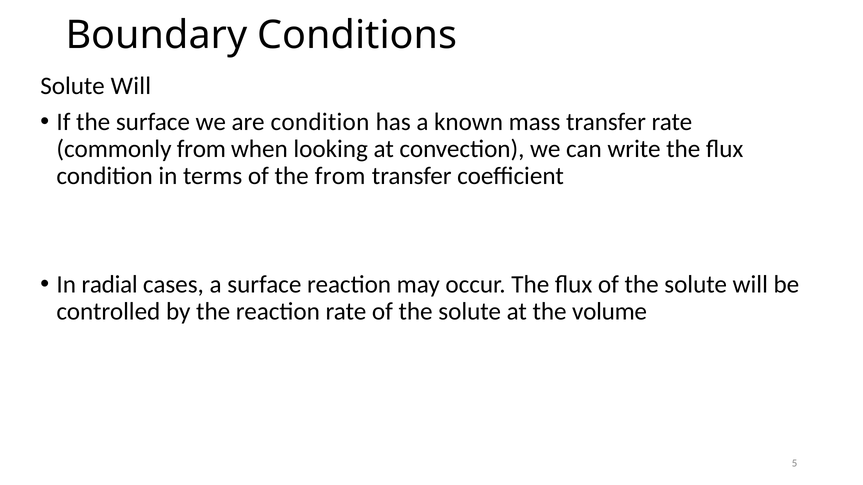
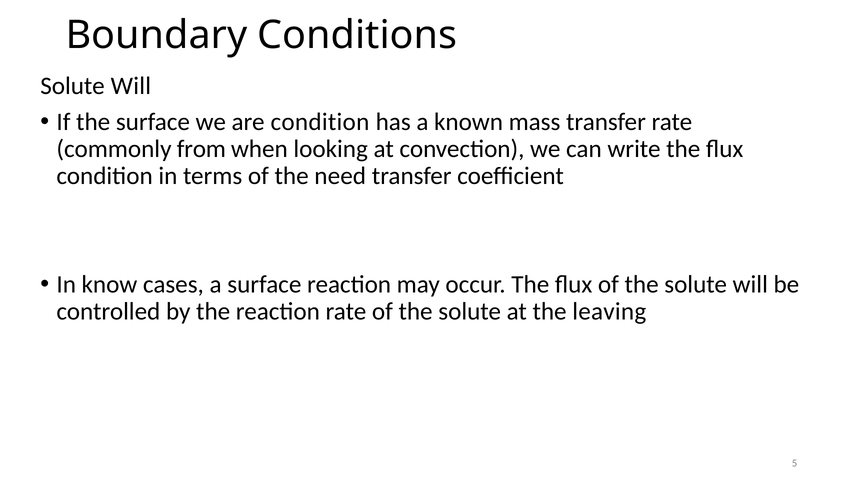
the from: from -> need
radial: radial -> know
volume: volume -> leaving
